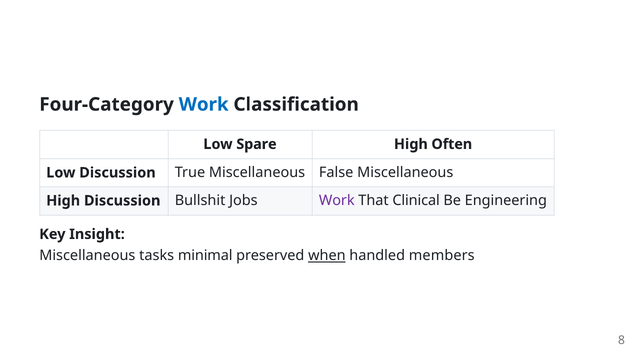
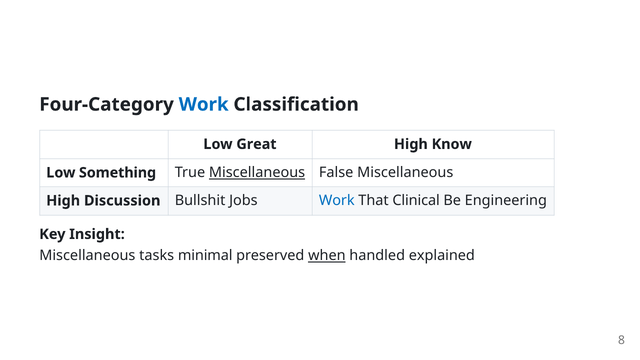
Spare: Spare -> Great
Often: Often -> Know
Low Discussion: Discussion -> Something
Miscellaneous at (257, 173) underline: none -> present
Work at (337, 201) colour: purple -> blue
members: members -> explained
